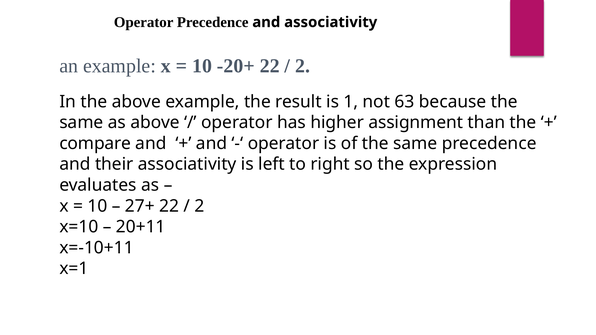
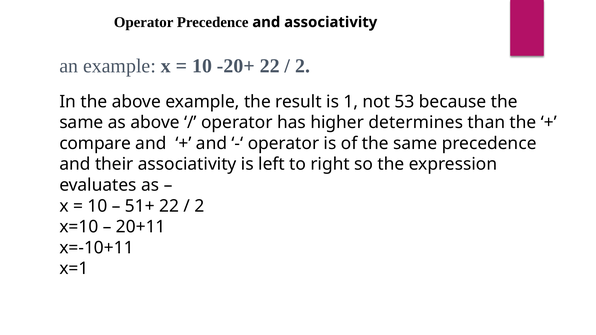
63: 63 -> 53
assignment: assignment -> determines
27+: 27+ -> 51+
